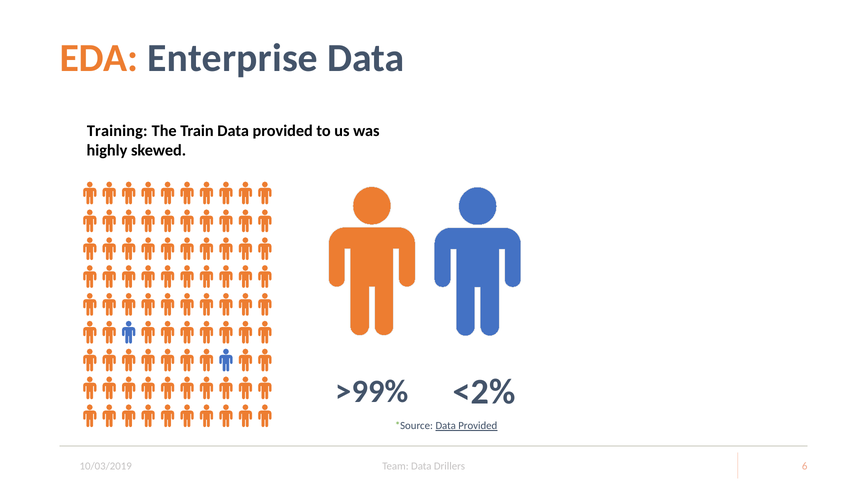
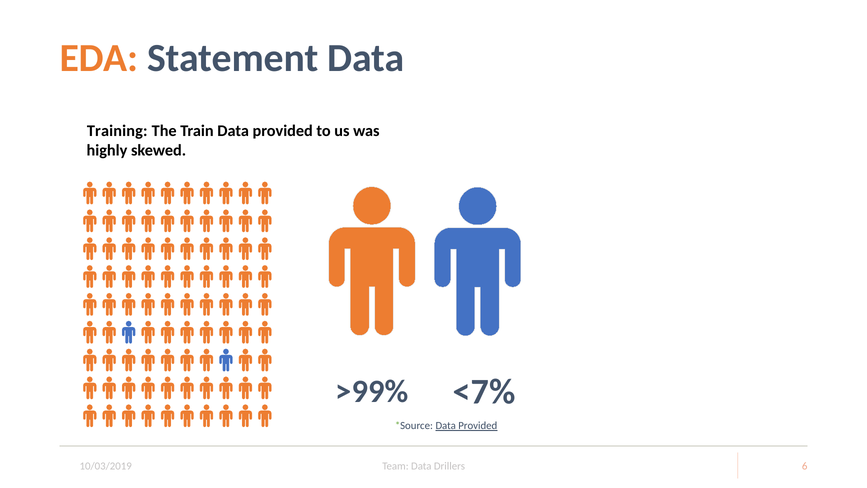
Enterprise: Enterprise -> Statement
<2%: <2% -> <7%
